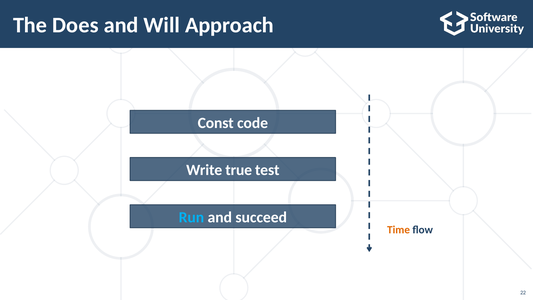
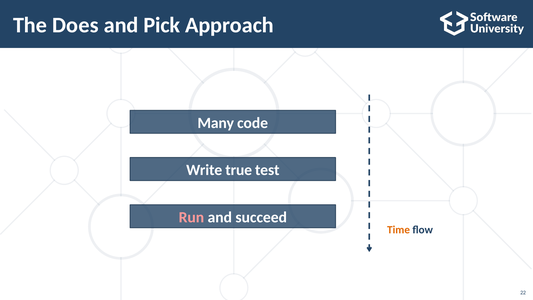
Will: Will -> Pick
Const: Const -> Many
Run colour: light blue -> pink
